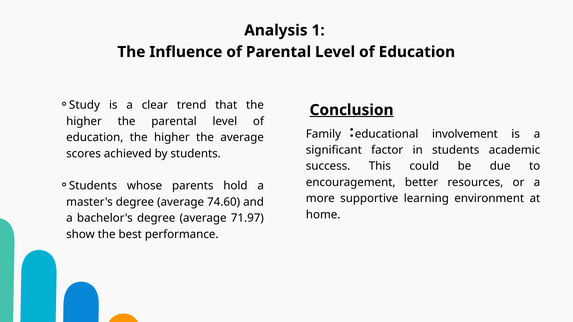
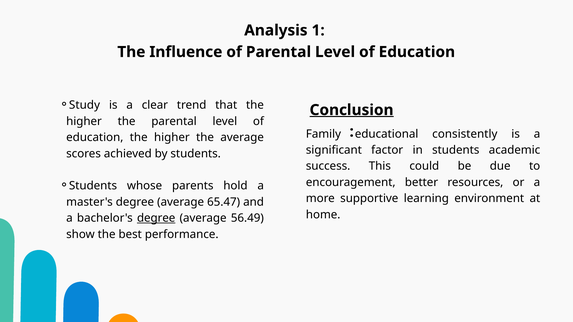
involvement: involvement -> consistently
74.60: 74.60 -> 65.47
degree at (156, 218) underline: none -> present
71.97: 71.97 -> 56.49
